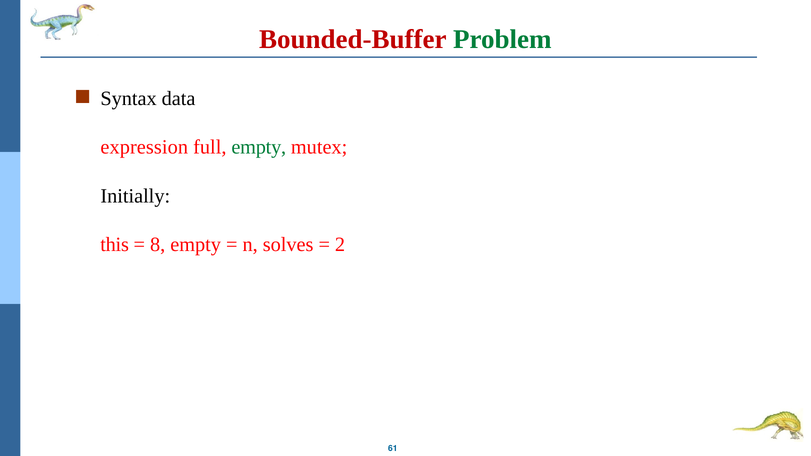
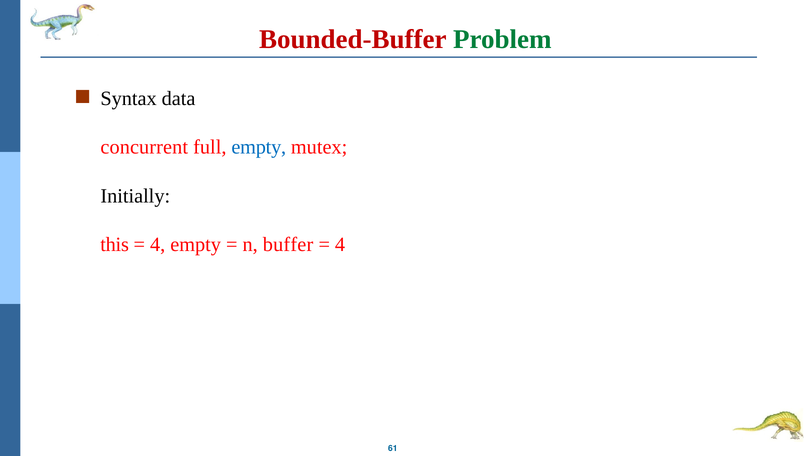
expression: expression -> concurrent
empty at (259, 147) colour: green -> blue
8 at (158, 245): 8 -> 4
solves: solves -> buffer
2 at (340, 245): 2 -> 4
